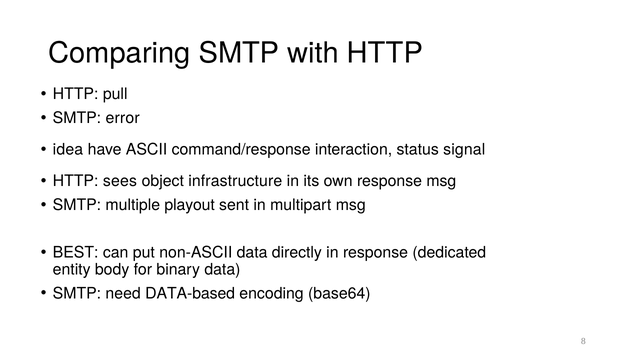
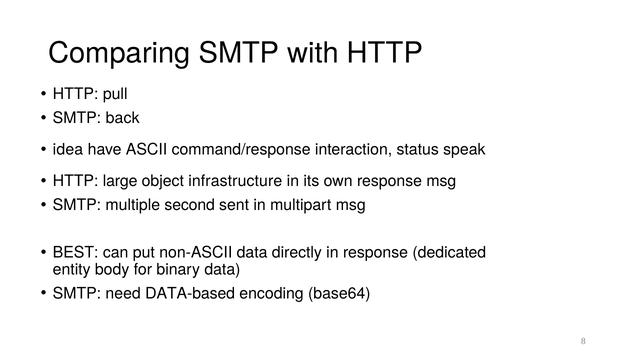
error: error -> back
signal: signal -> speak
sees: sees -> large
playout: playout -> second
